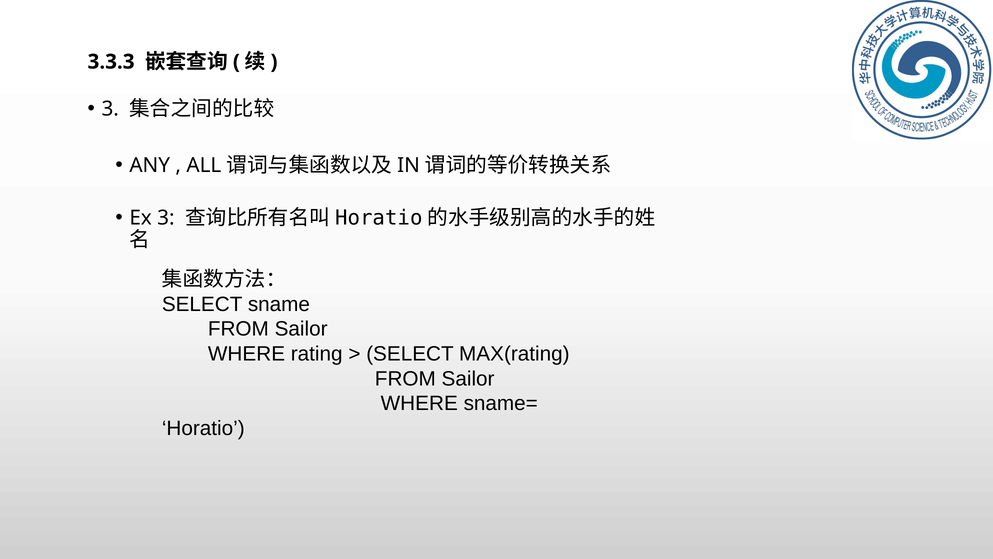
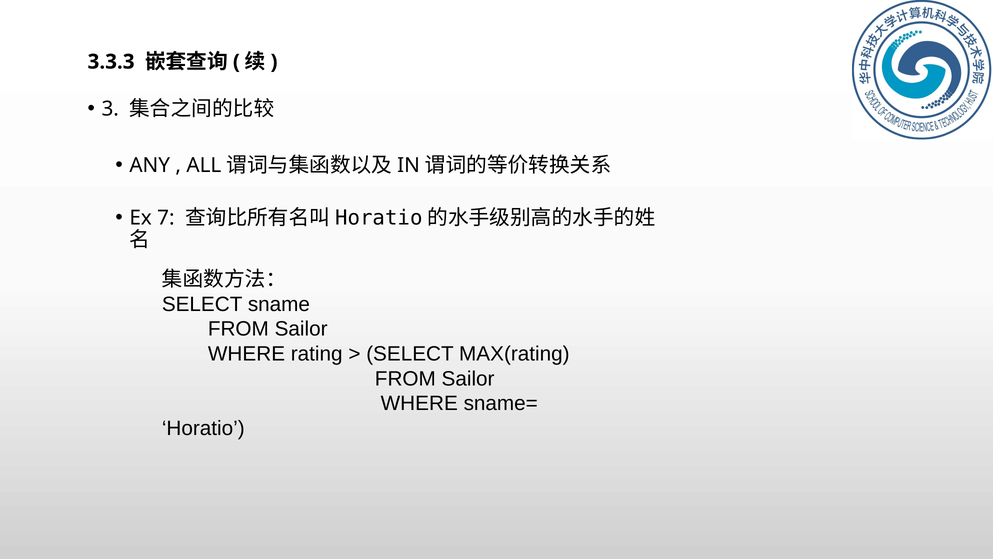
Ex 3: 3 -> 7
